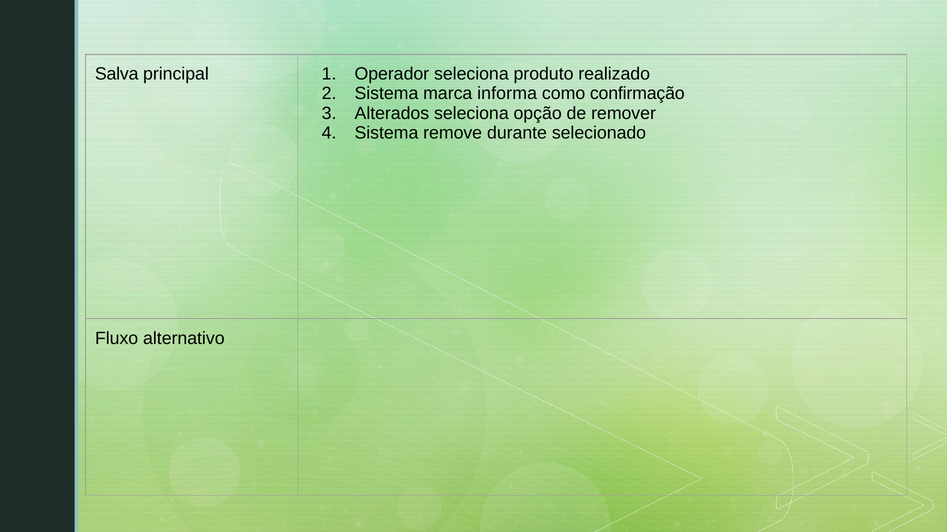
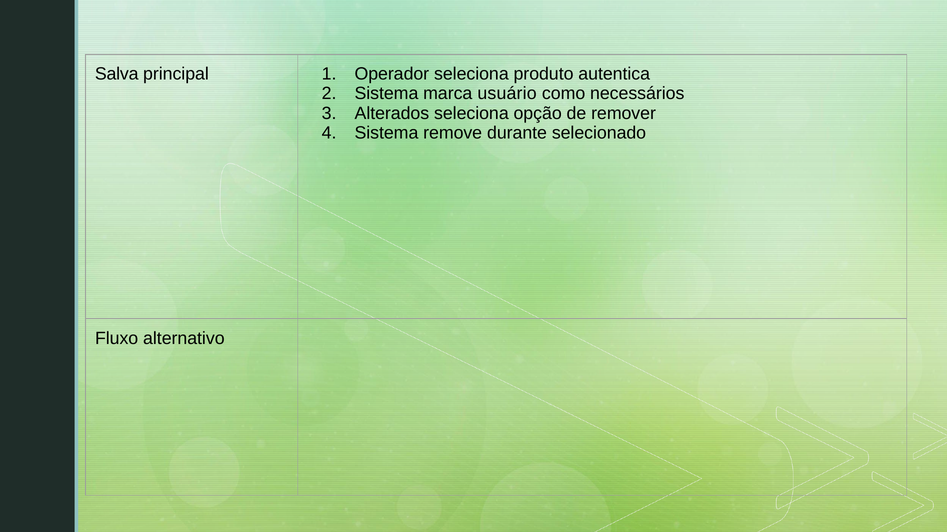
realizado: realizado -> autentica
informa: informa -> usuário
confirmação: confirmação -> necessários
